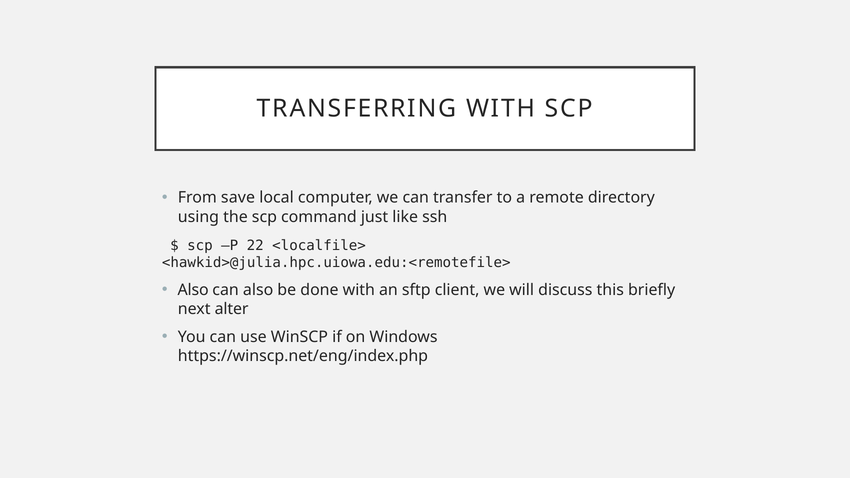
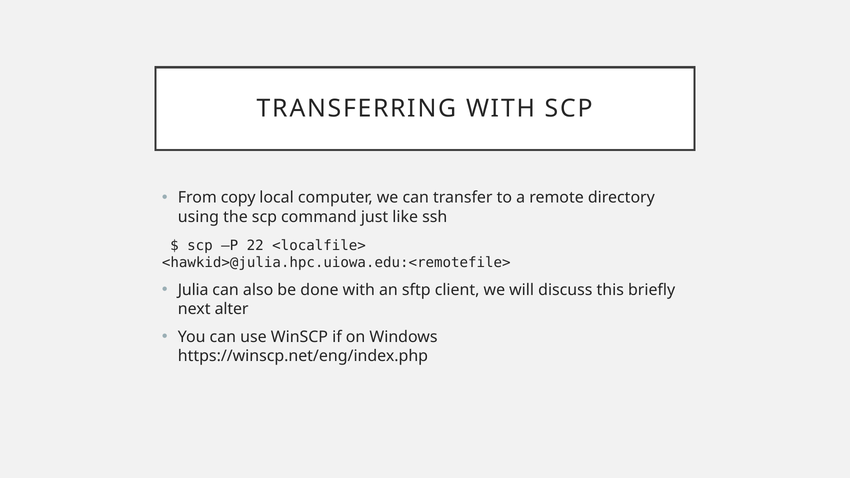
save: save -> copy
Also at (193, 290): Also -> Julia
